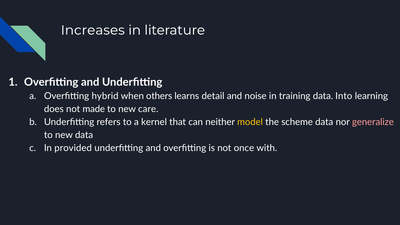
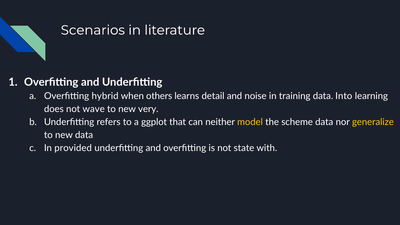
Increases: Increases -> Scenarios
made: made -> wave
care: care -> very
kernel: kernel -> ggplot
generalize colour: pink -> yellow
once: once -> state
